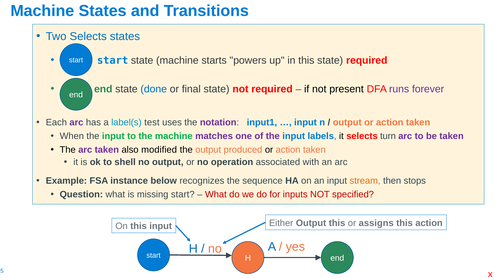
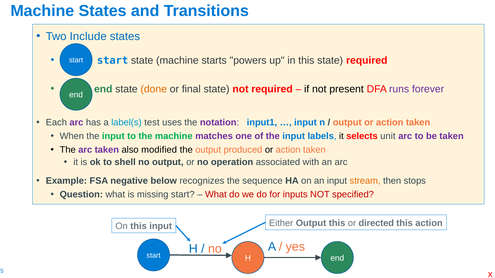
Two Selects: Selects -> Include
done colour: blue -> orange
turn: turn -> unit
instance: instance -> negative
assigns: assigns -> directed
